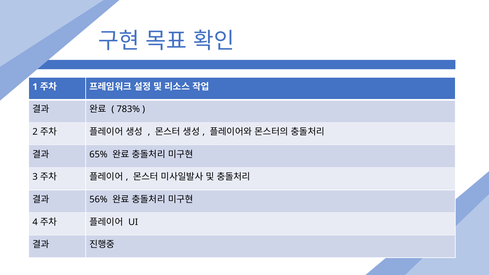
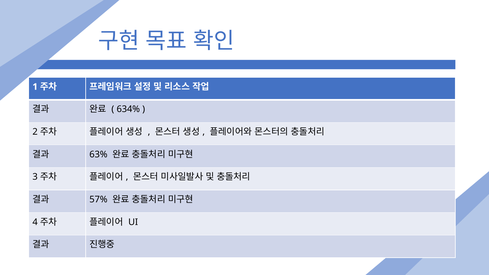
783%: 783% -> 634%
65%: 65% -> 63%
56%: 56% -> 57%
